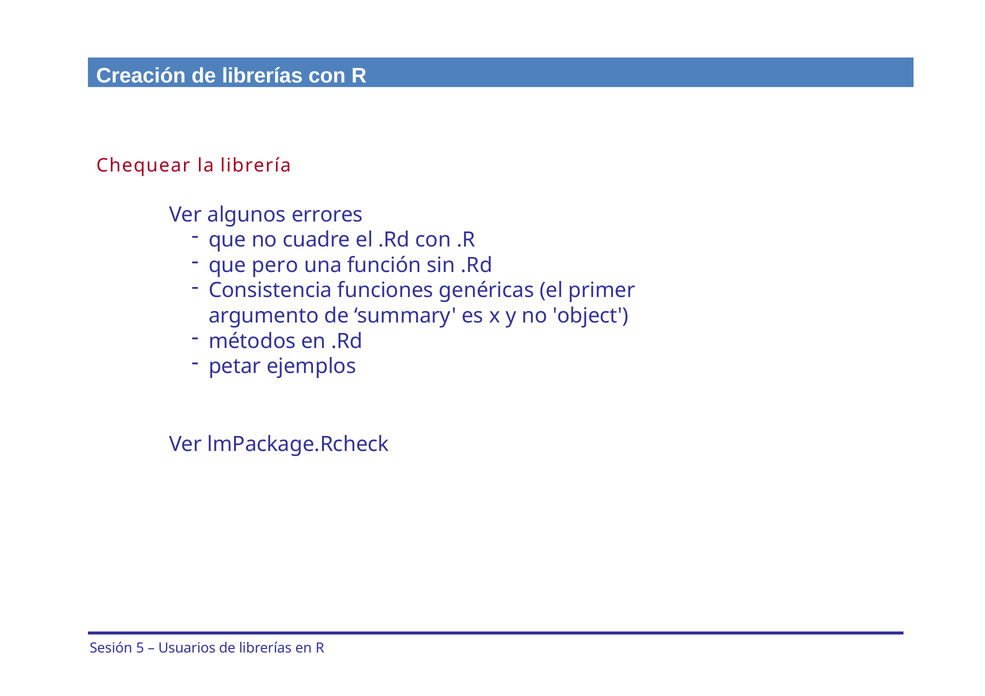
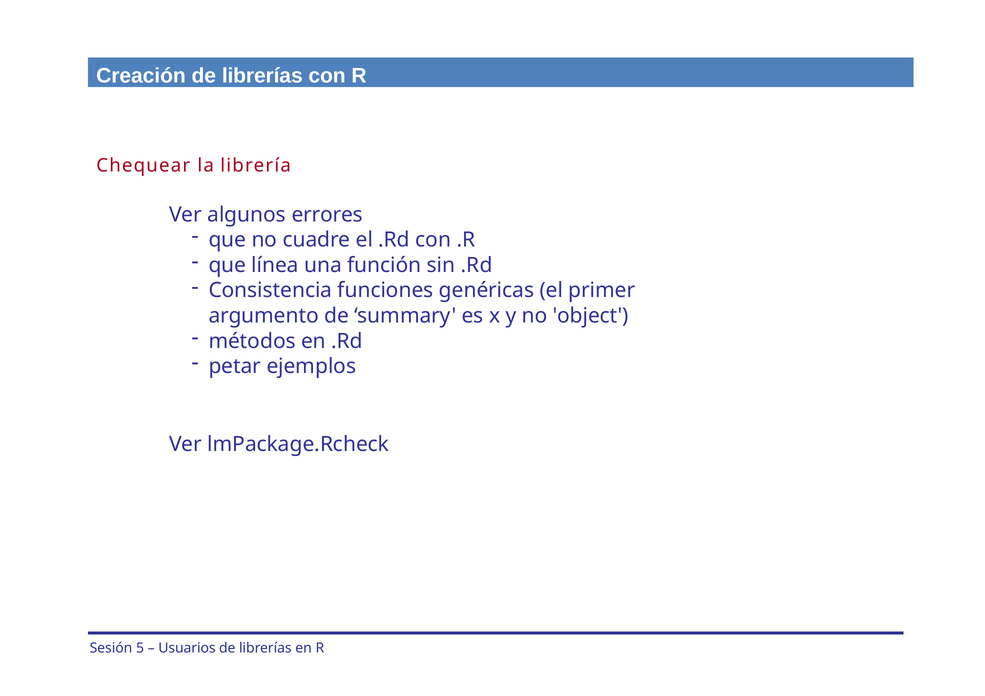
pero: pero -> línea
